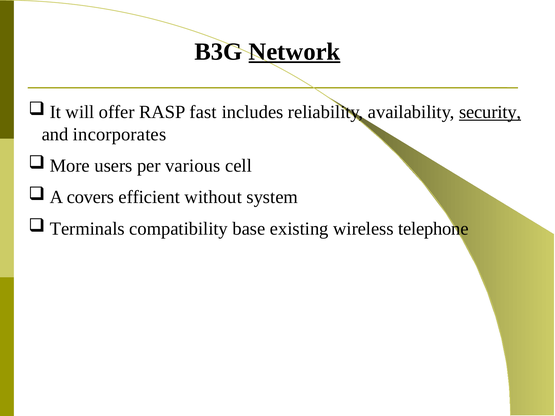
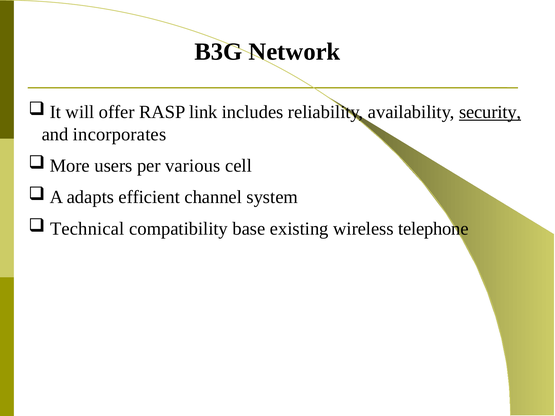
Network underline: present -> none
fast: fast -> link
covers: covers -> adapts
without: without -> channel
Terminals: Terminals -> Technical
